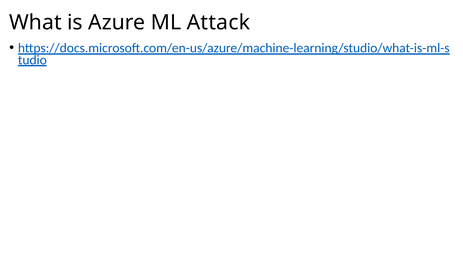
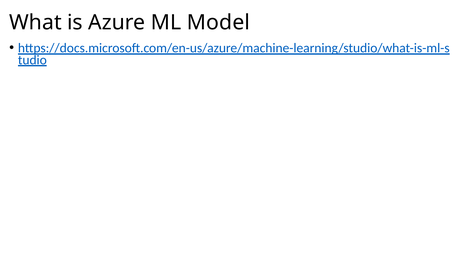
Attack: Attack -> Model
